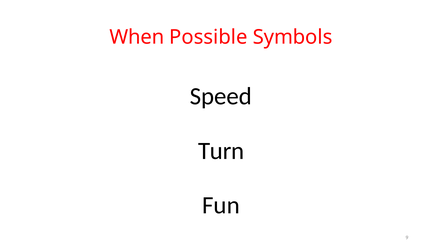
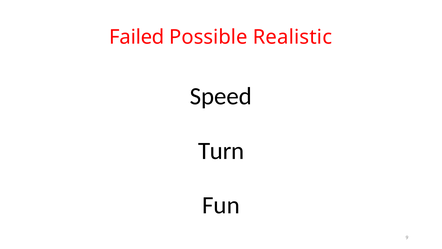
When: When -> Failed
Symbols: Symbols -> Realistic
